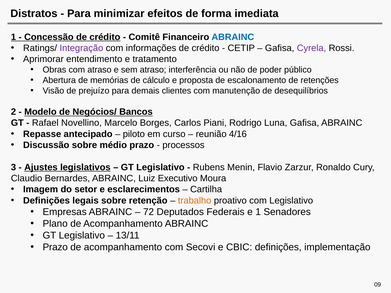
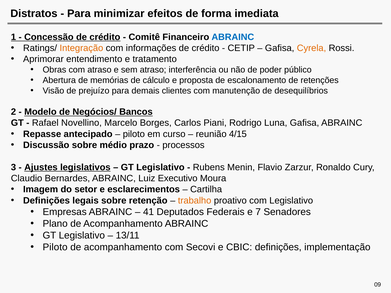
Integração colour: purple -> orange
Cyrela colour: purple -> orange
4/16: 4/16 -> 4/15
72: 72 -> 41
e 1: 1 -> 7
Prazo at (55, 247): Prazo -> Piloto
